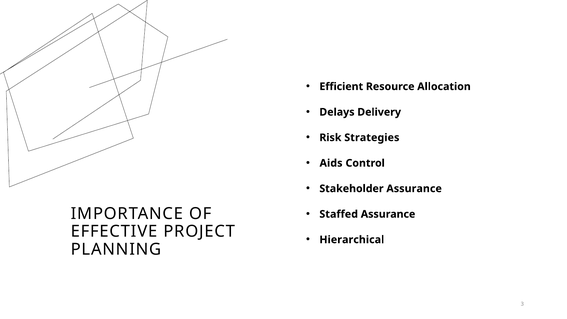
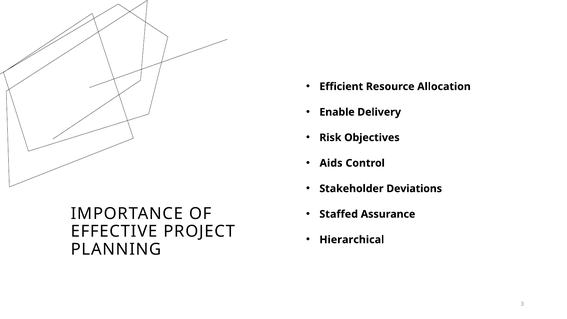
Delays: Delays -> Enable
Strategies: Strategies -> Objectives
Stakeholder Assurance: Assurance -> Deviations
